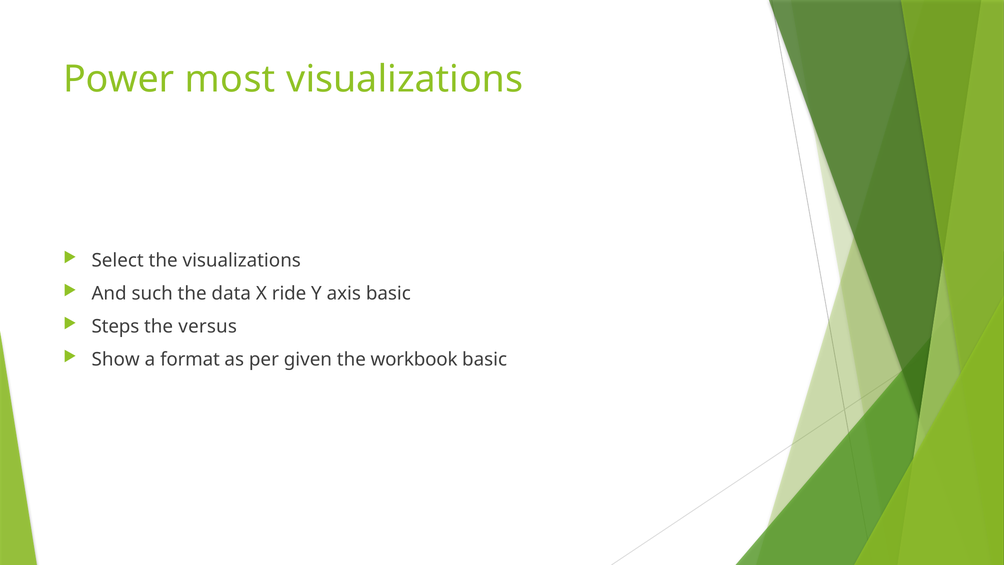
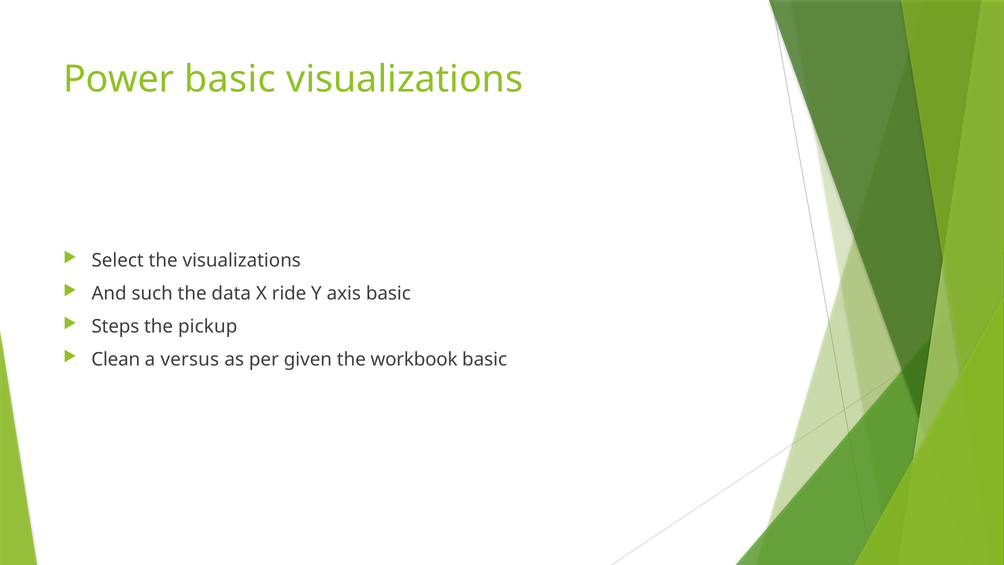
Power most: most -> basic
versus: versus -> pickup
Show: Show -> Clean
format: format -> versus
